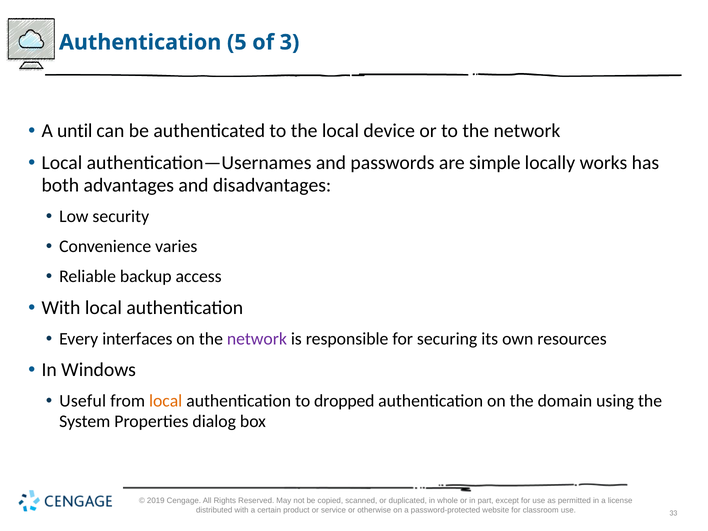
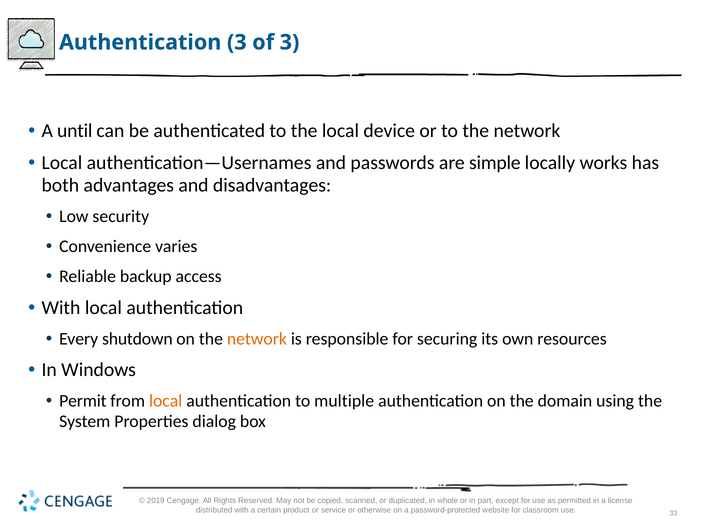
Authentication 5: 5 -> 3
interfaces: interfaces -> shutdown
network at (257, 339) colour: purple -> orange
Useful: Useful -> Permit
dropped: dropped -> multiple
